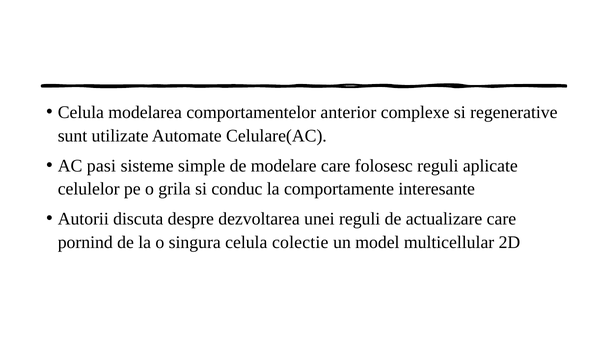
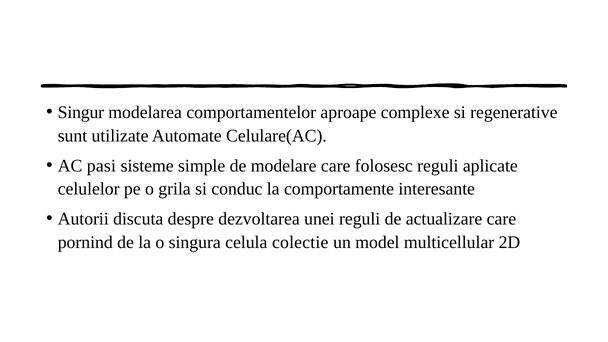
Celula at (81, 112): Celula -> Singur
anterior: anterior -> aproape
